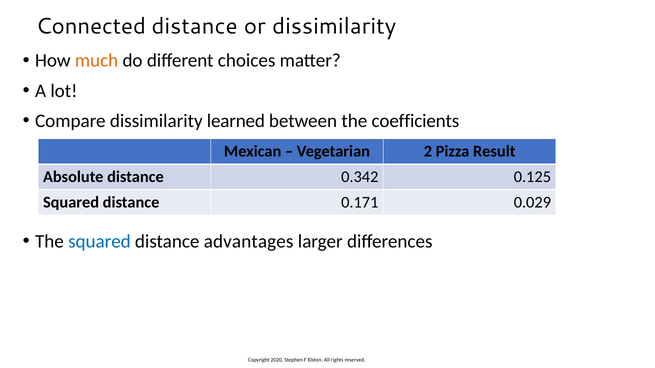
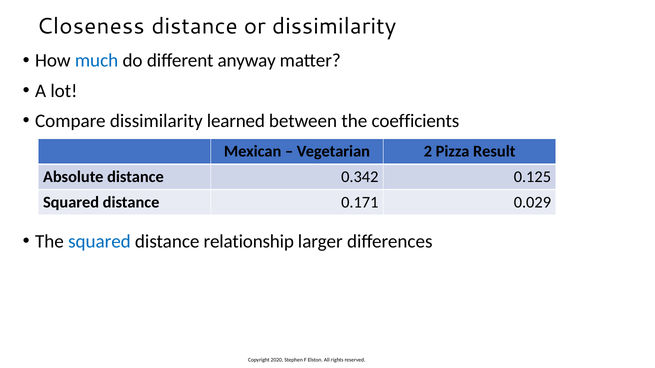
Connected: Connected -> Closeness
much colour: orange -> blue
choices: choices -> anyway
advantages: advantages -> relationship
